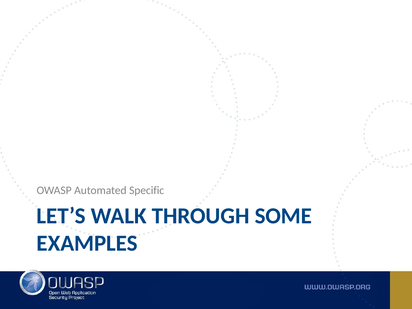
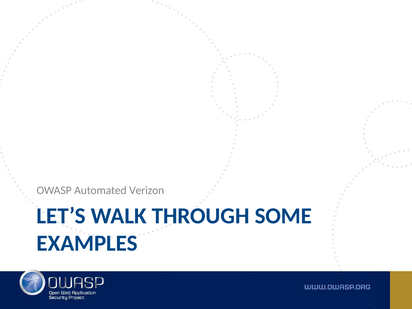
Specific: Specific -> Verizon
